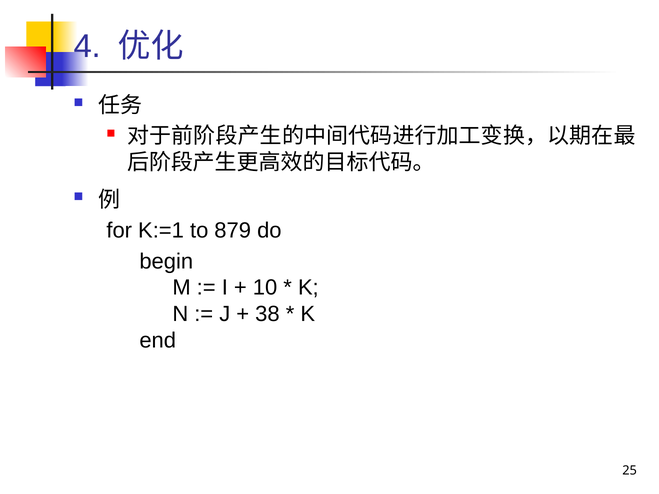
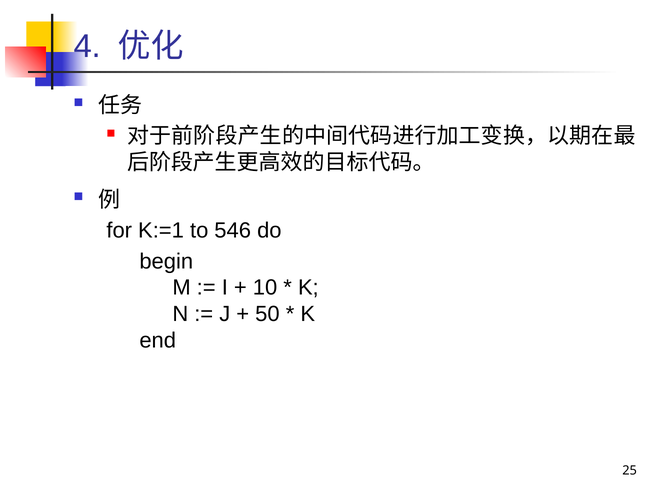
879: 879 -> 546
38: 38 -> 50
